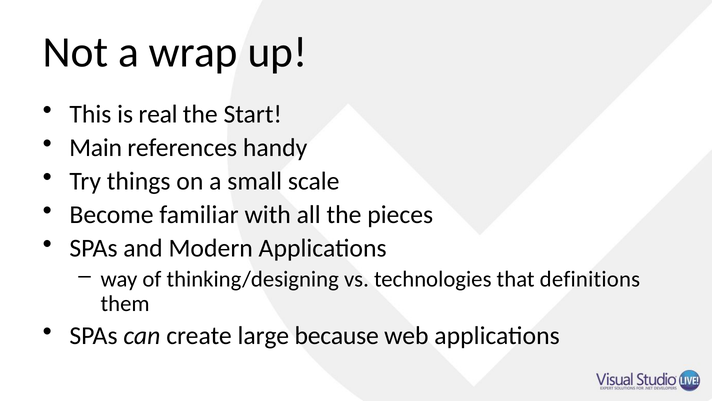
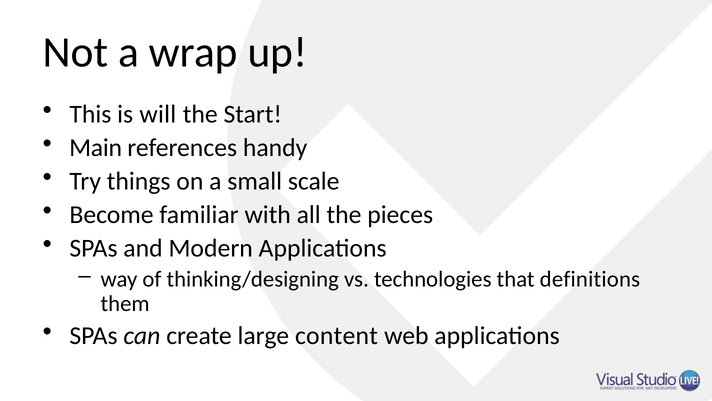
real: real -> will
because: because -> content
